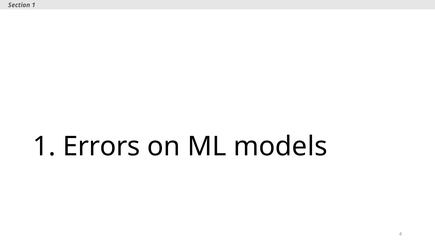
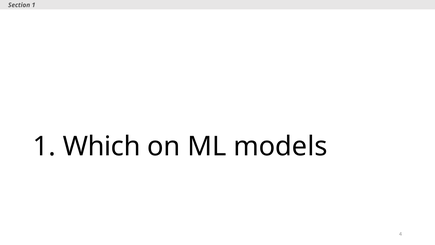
Errors: Errors -> Which
